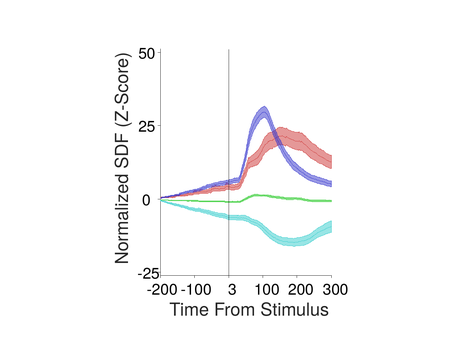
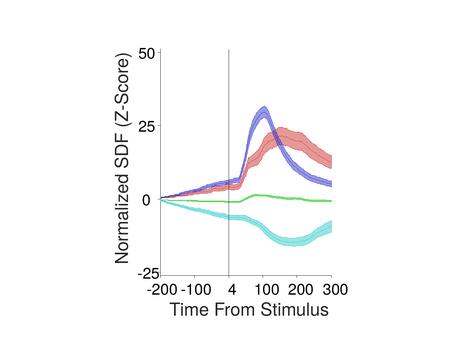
3: 3 -> 4
